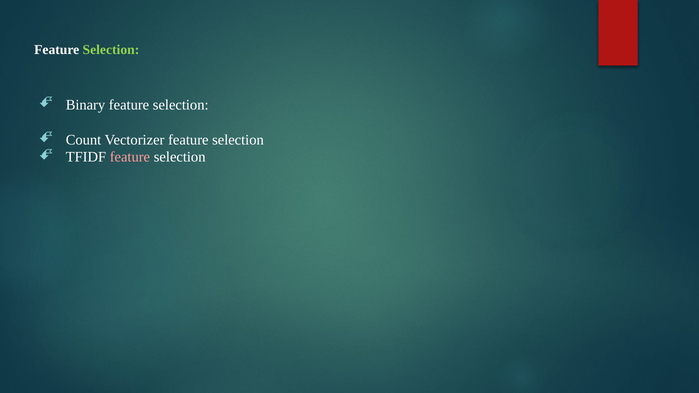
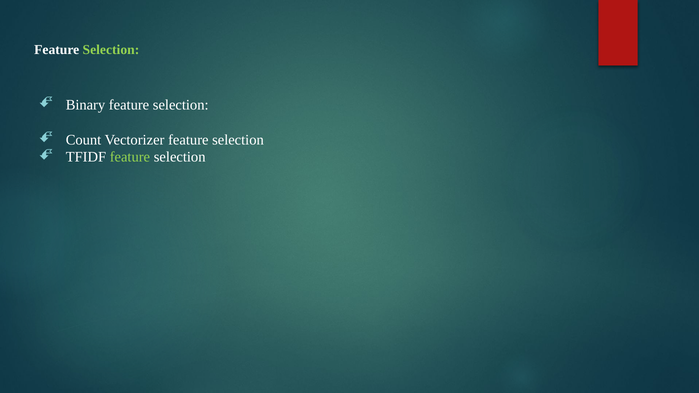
feature at (130, 157) colour: pink -> light green
